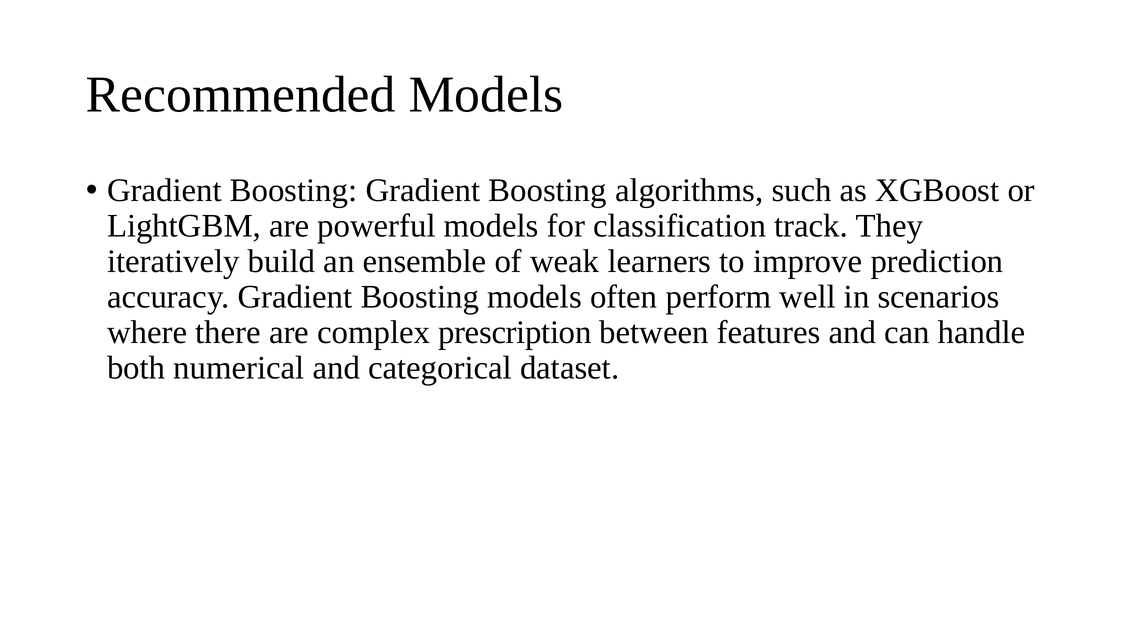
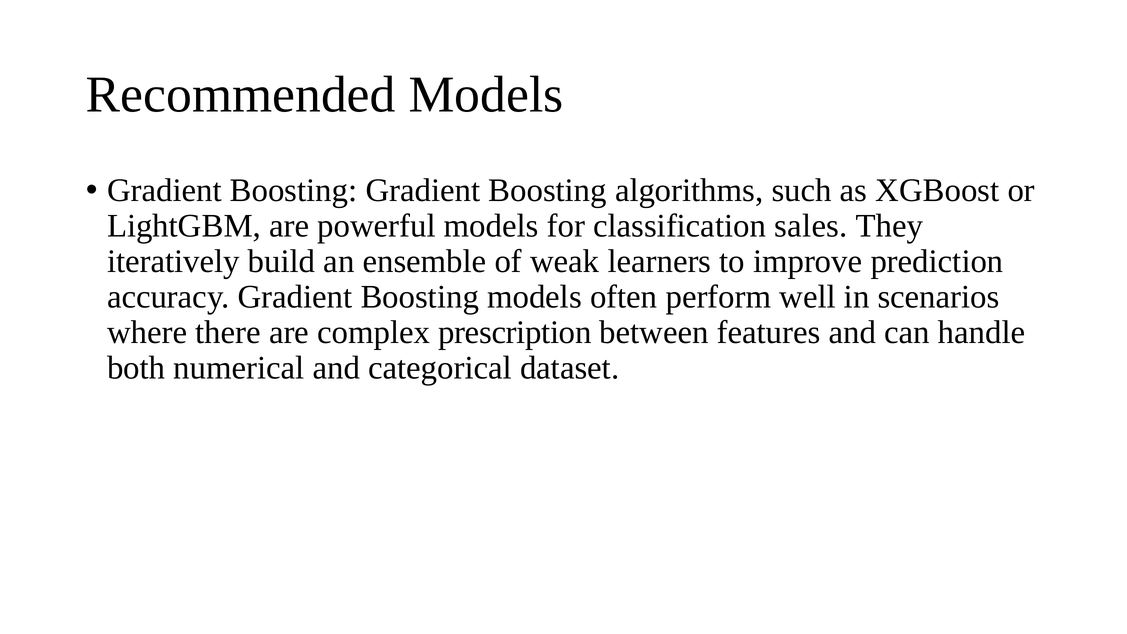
track: track -> sales
